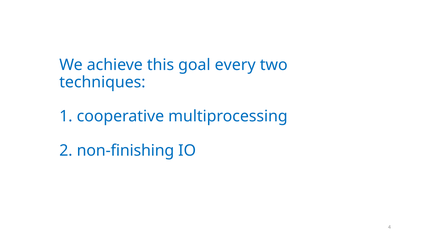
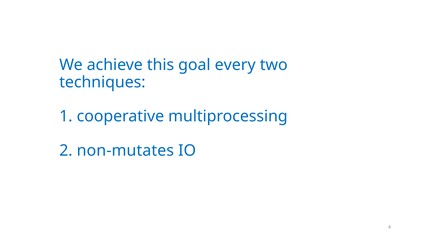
non-finishing: non-finishing -> non-mutates
